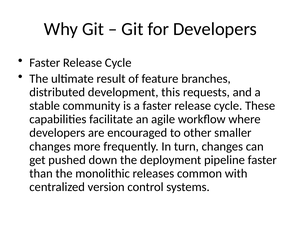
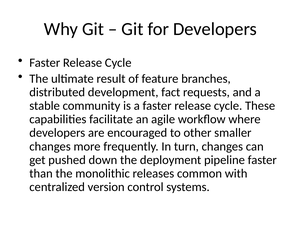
this: this -> fact
